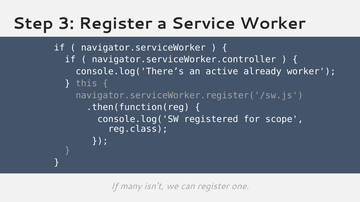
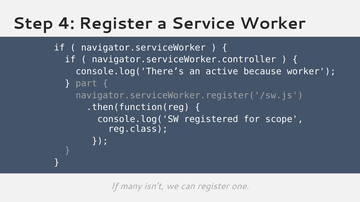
3: 3 -> 4
already: already -> because
this: this -> part
